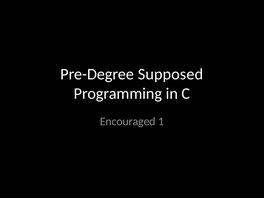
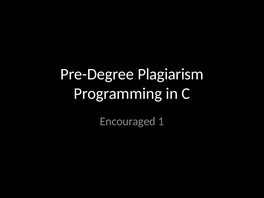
Supposed: Supposed -> Plagiarism
